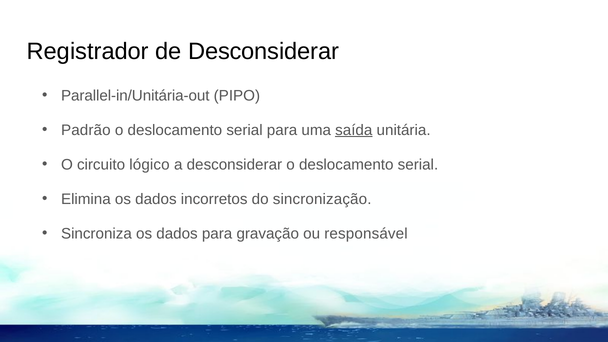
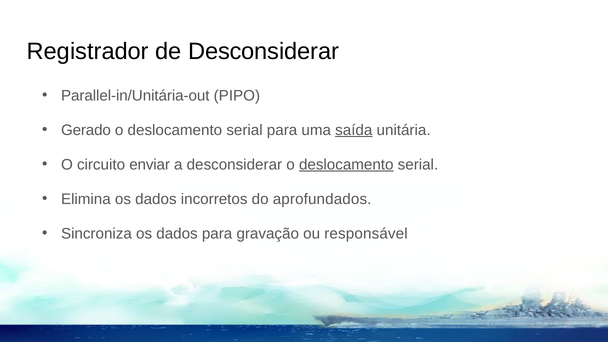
Padrão: Padrão -> Gerado
lógico: lógico -> enviar
deslocamento at (346, 165) underline: none -> present
sincronização: sincronização -> aprofundados
